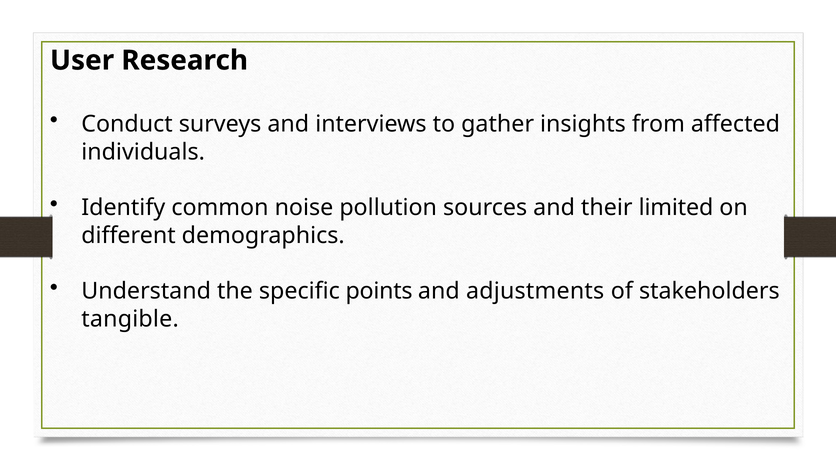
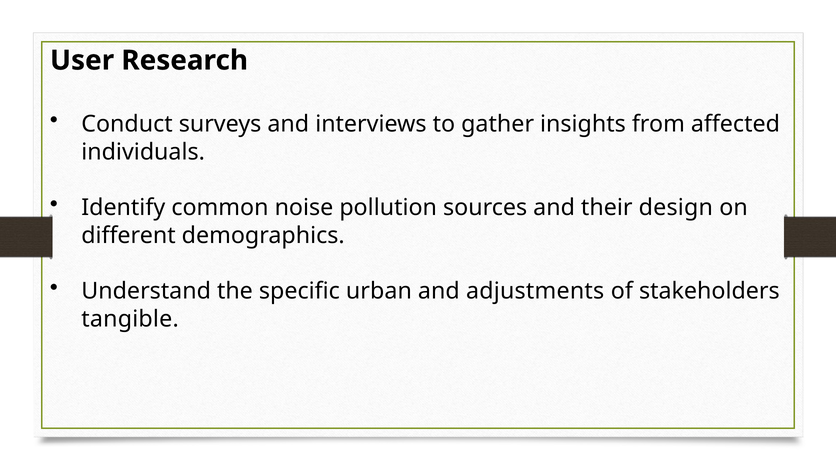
limited: limited -> design
points: points -> urban
